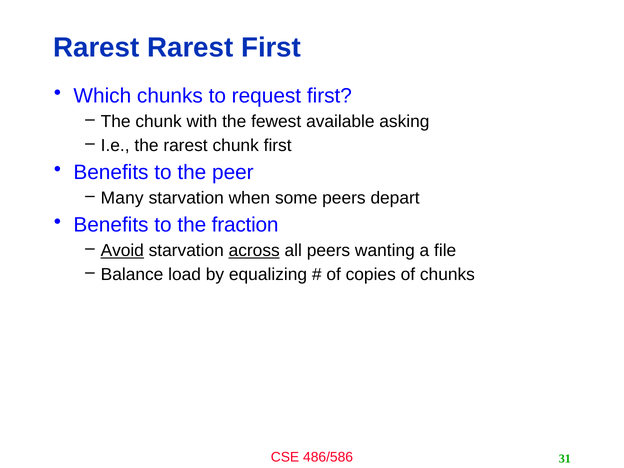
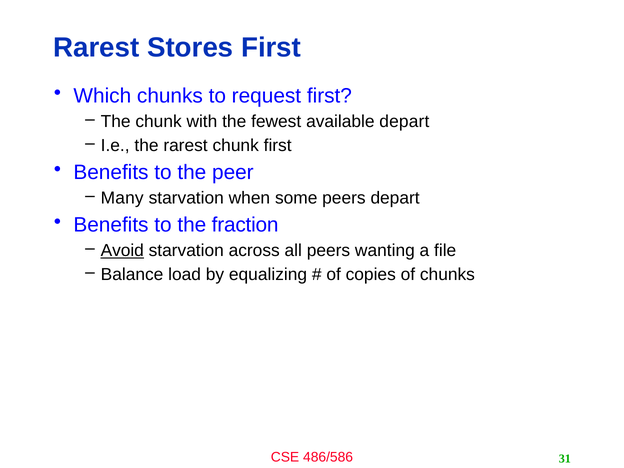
Rarest Rarest: Rarest -> Stores
available asking: asking -> depart
across underline: present -> none
